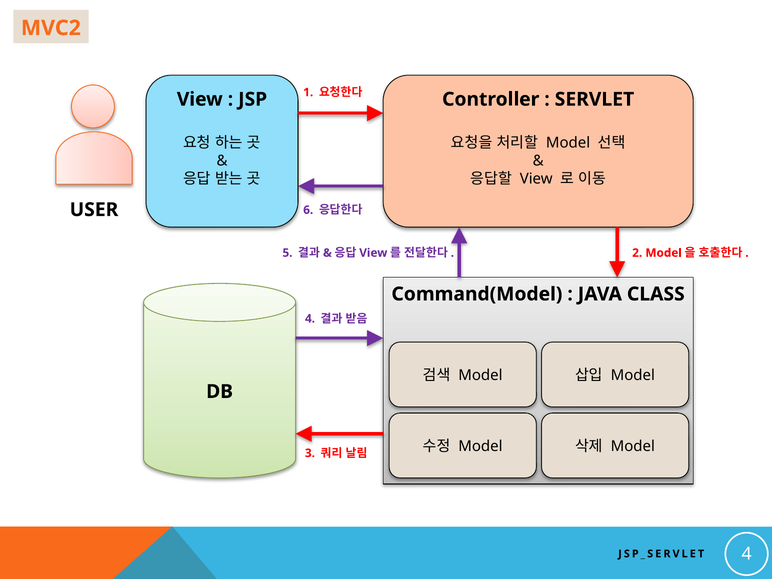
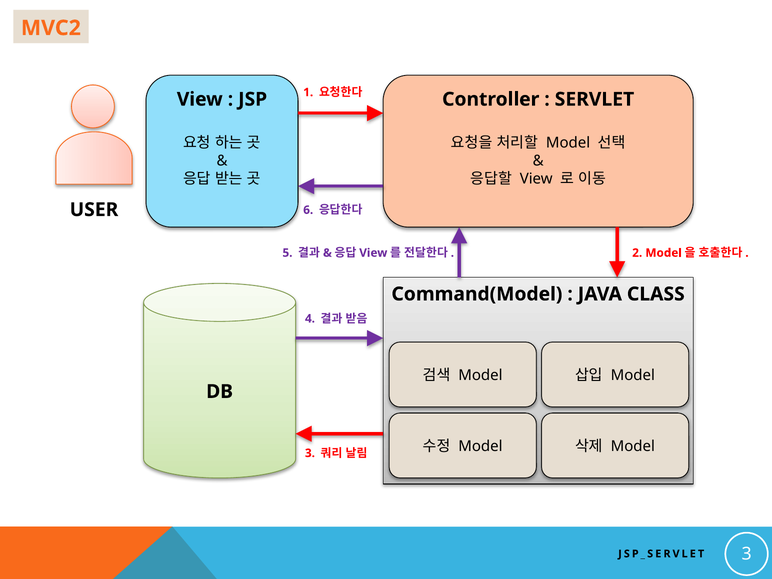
JSP_SERVLET 4: 4 -> 3
